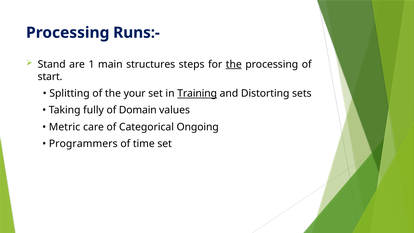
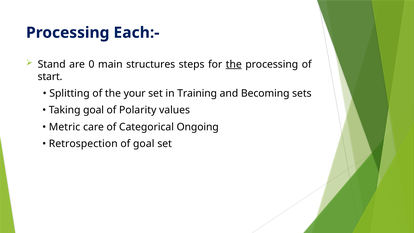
Runs:-: Runs:- -> Each:-
1: 1 -> 0
Training underline: present -> none
Distorting: Distorting -> Becoming
Taking fully: fully -> goal
Domain: Domain -> Polarity
Programmers: Programmers -> Retrospection
of time: time -> goal
